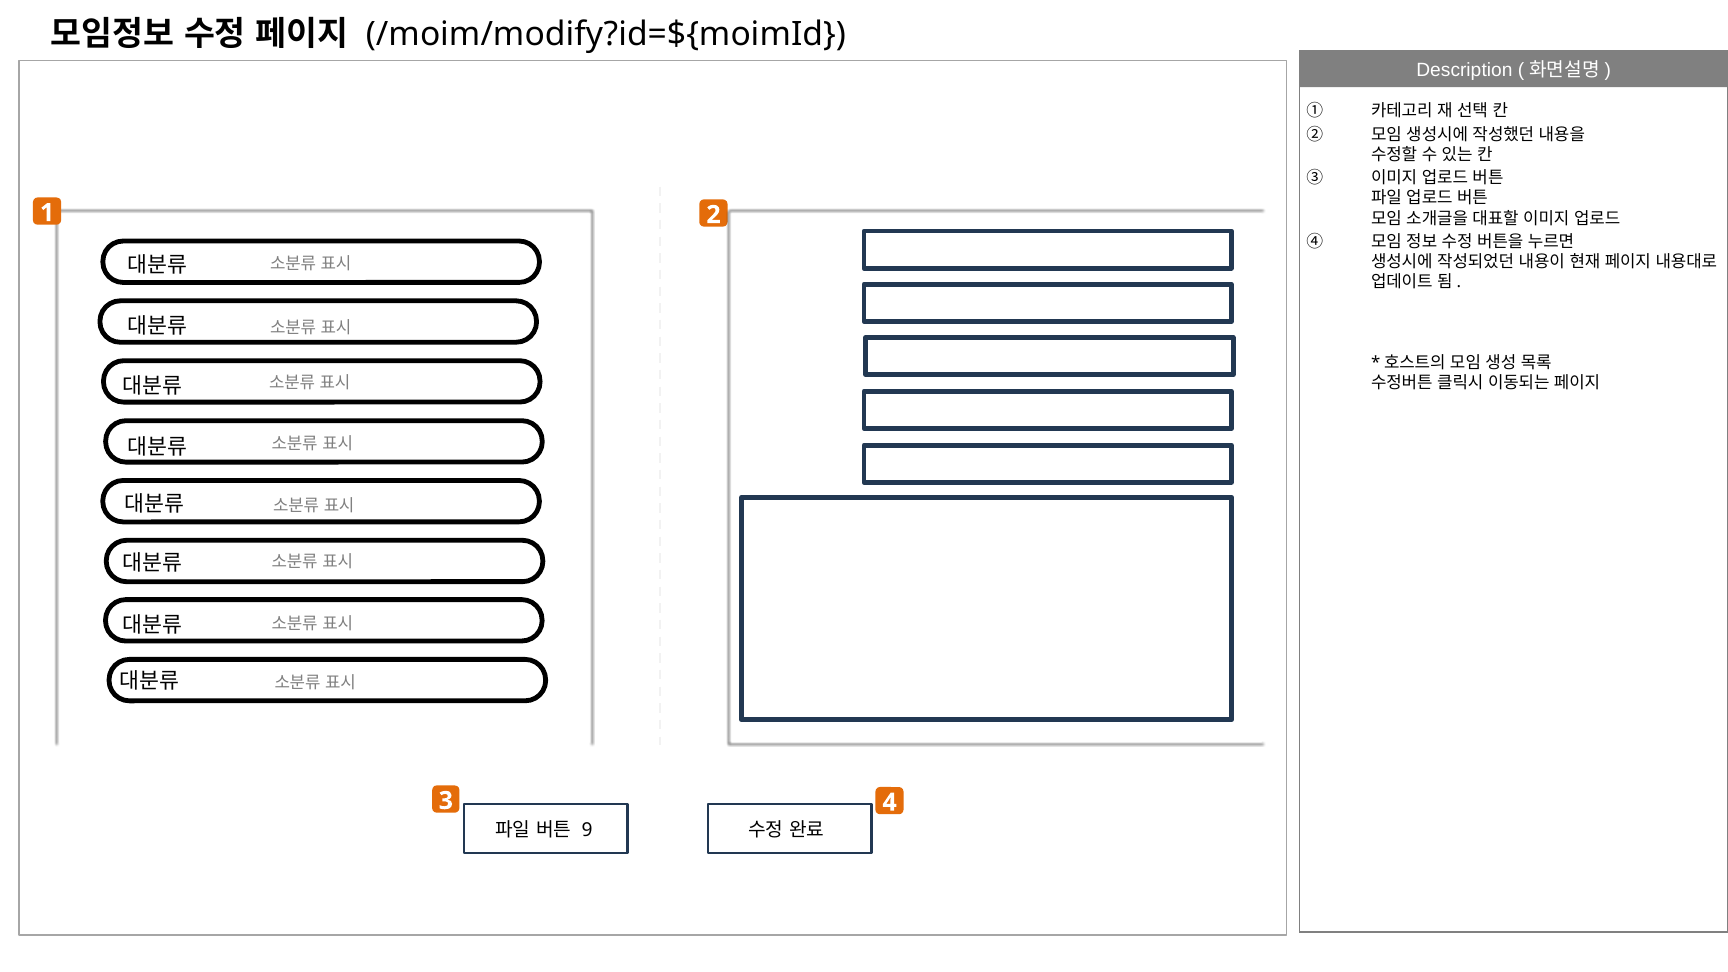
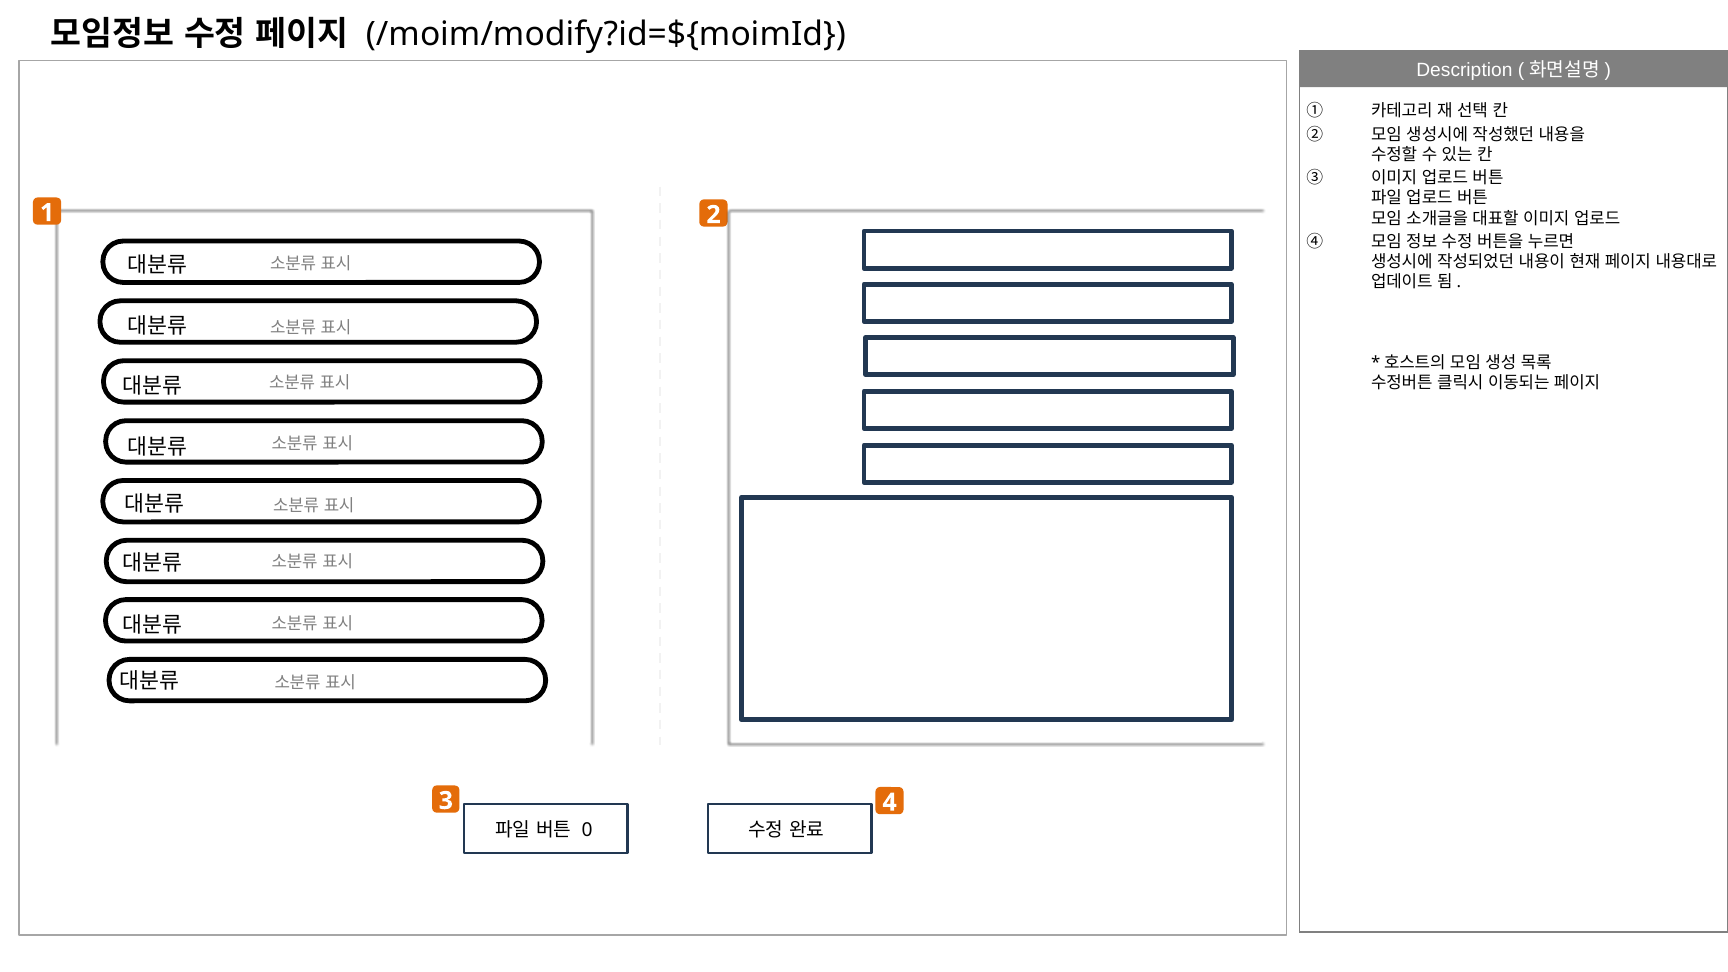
9: 9 -> 0
